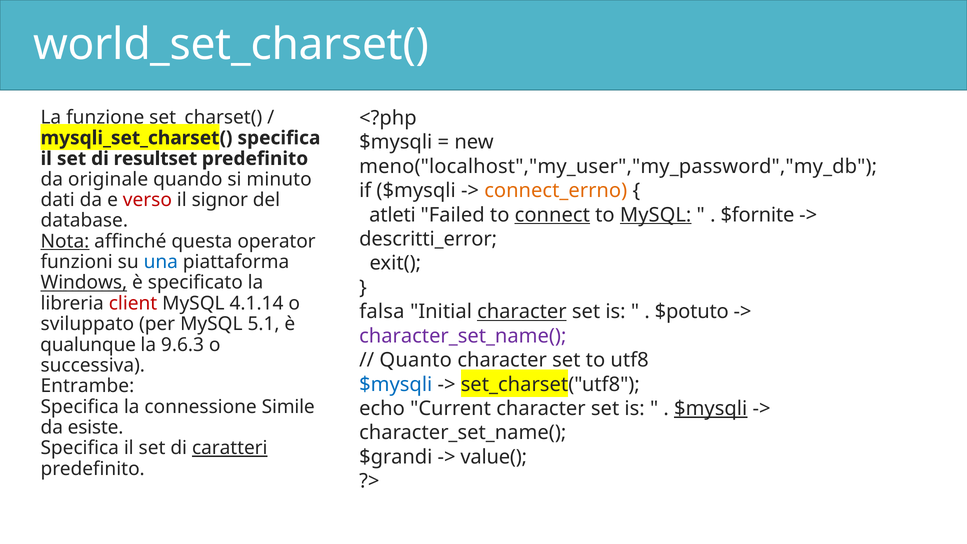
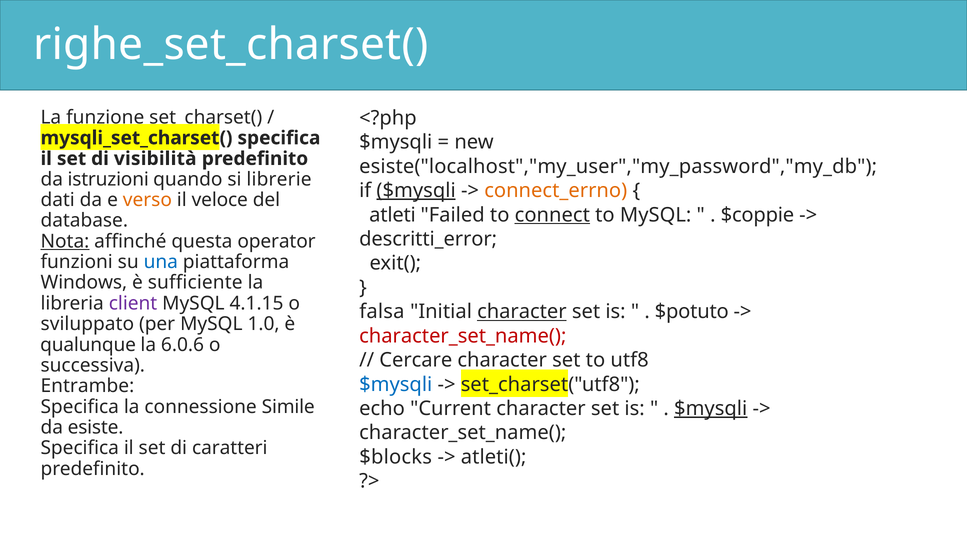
world_set_charset(: world_set_charset( -> righe_set_charset(
resultset: resultset -> visibilità
meno("localhost","my_user","my_password","my_db: meno("localhost","my_user","my_password","my_db -> esiste("localhost","my_user","my_password","my_db
originale: originale -> istruzioni
minuto: minuto -> librerie
$mysqli at (416, 191) underline: none -> present
verso colour: red -> orange
signor: signor -> veloce
MySQL at (656, 215) underline: present -> none
$fornite: $fornite -> $coppie
Windows underline: present -> none
specificato: specificato -> sufficiente
client colour: red -> purple
4.1.14: 4.1.14 -> 4.1.15
5.1: 5.1 -> 1.0
character_set_name( at (463, 336) colour: purple -> red
9.6.3: 9.6.3 -> 6.0.6
Quanto: Quanto -> Cercare
caratteri underline: present -> none
$grandi: $grandi -> $blocks
value(: value( -> atleti(
